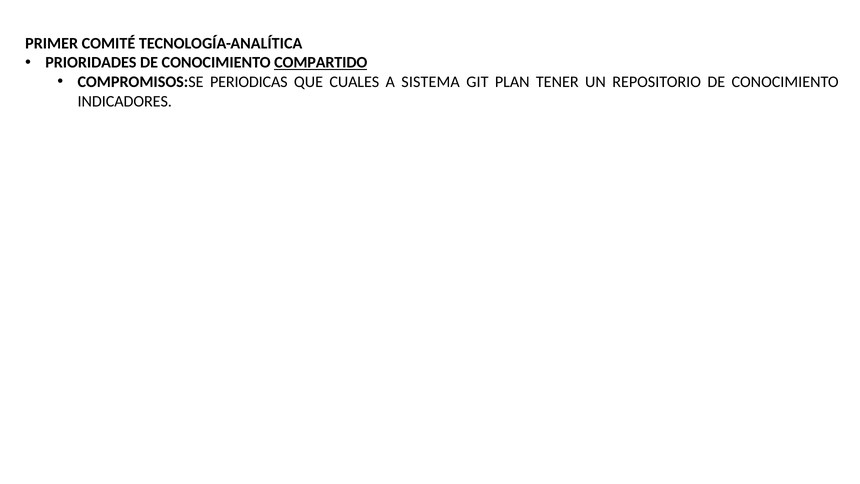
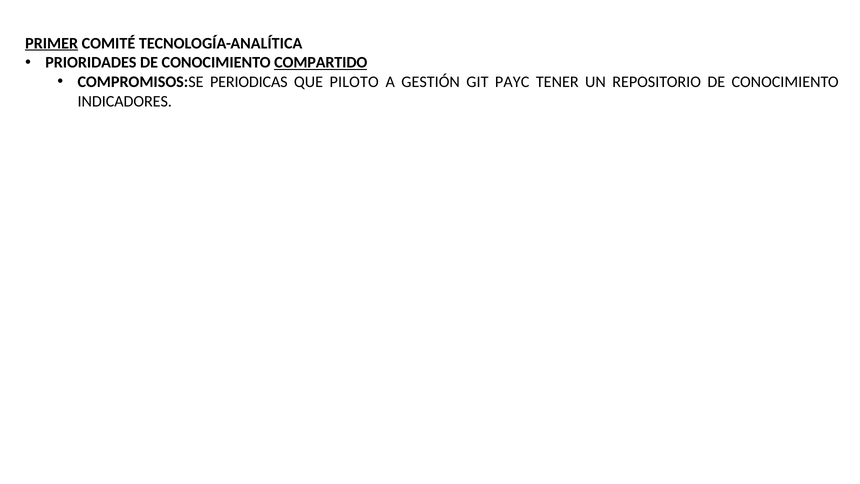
PRIMER underline: none -> present
CUALES: CUALES -> PILOTO
SISTEMA: SISTEMA -> GESTIÓN
PLAN: PLAN -> PAYC
